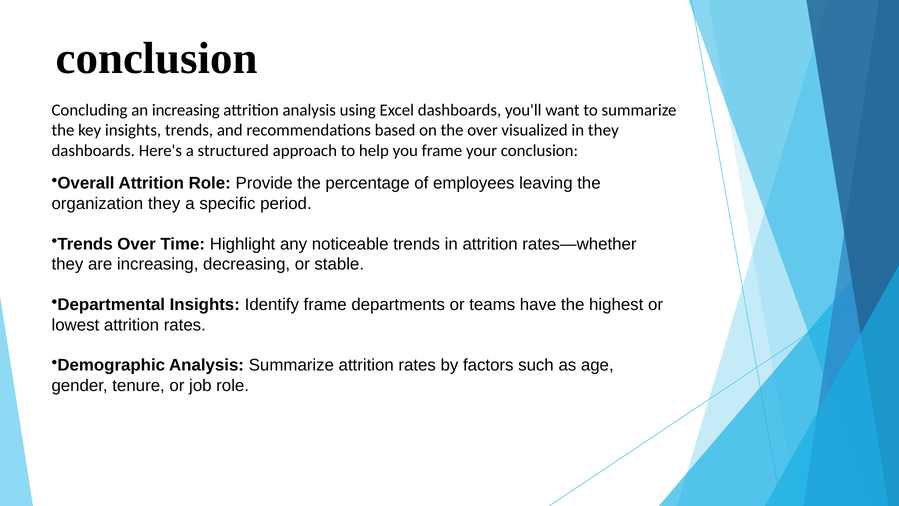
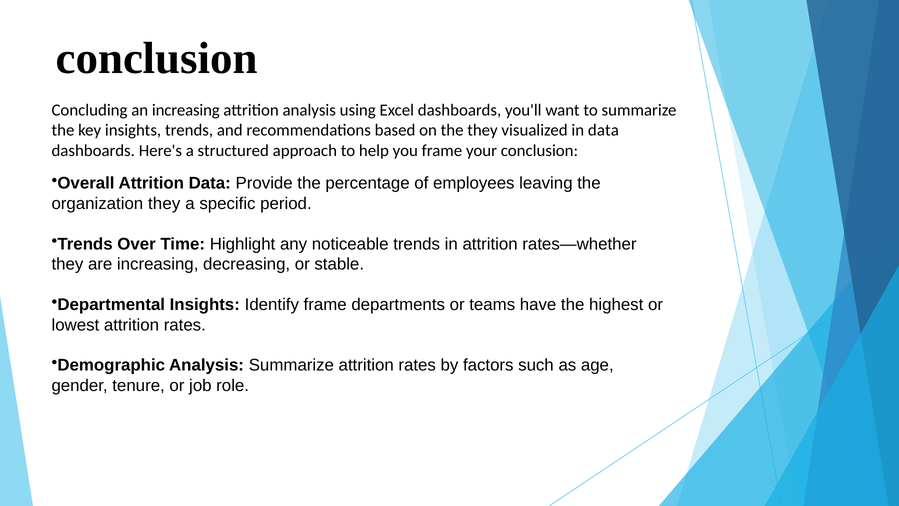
the over: over -> they
in they: they -> data
Attrition Role: Role -> Data
